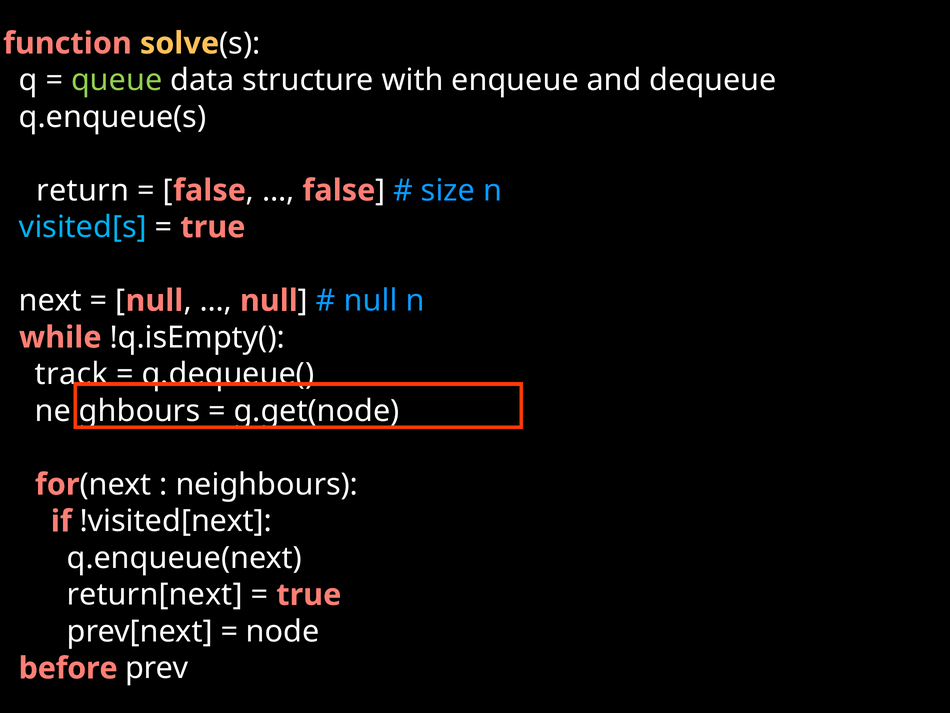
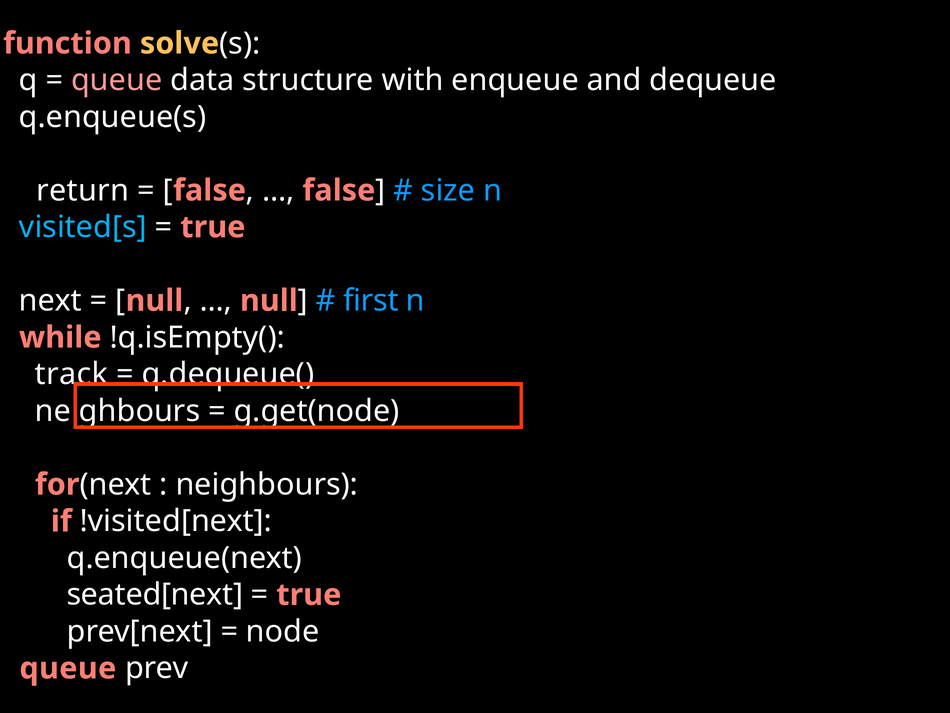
queue at (117, 80) colour: light green -> pink
null at (371, 301): null -> first
return[next: return[next -> seated[next
before at (68, 668): before -> queue
